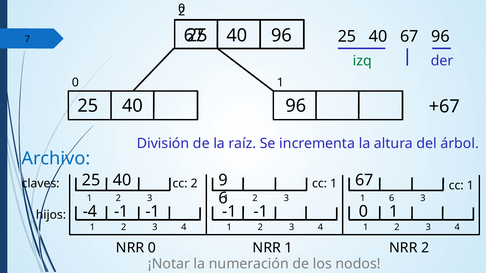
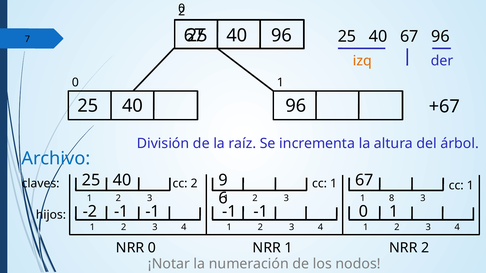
izq colour: green -> orange
1 6: 6 -> 8
-4: -4 -> -2
